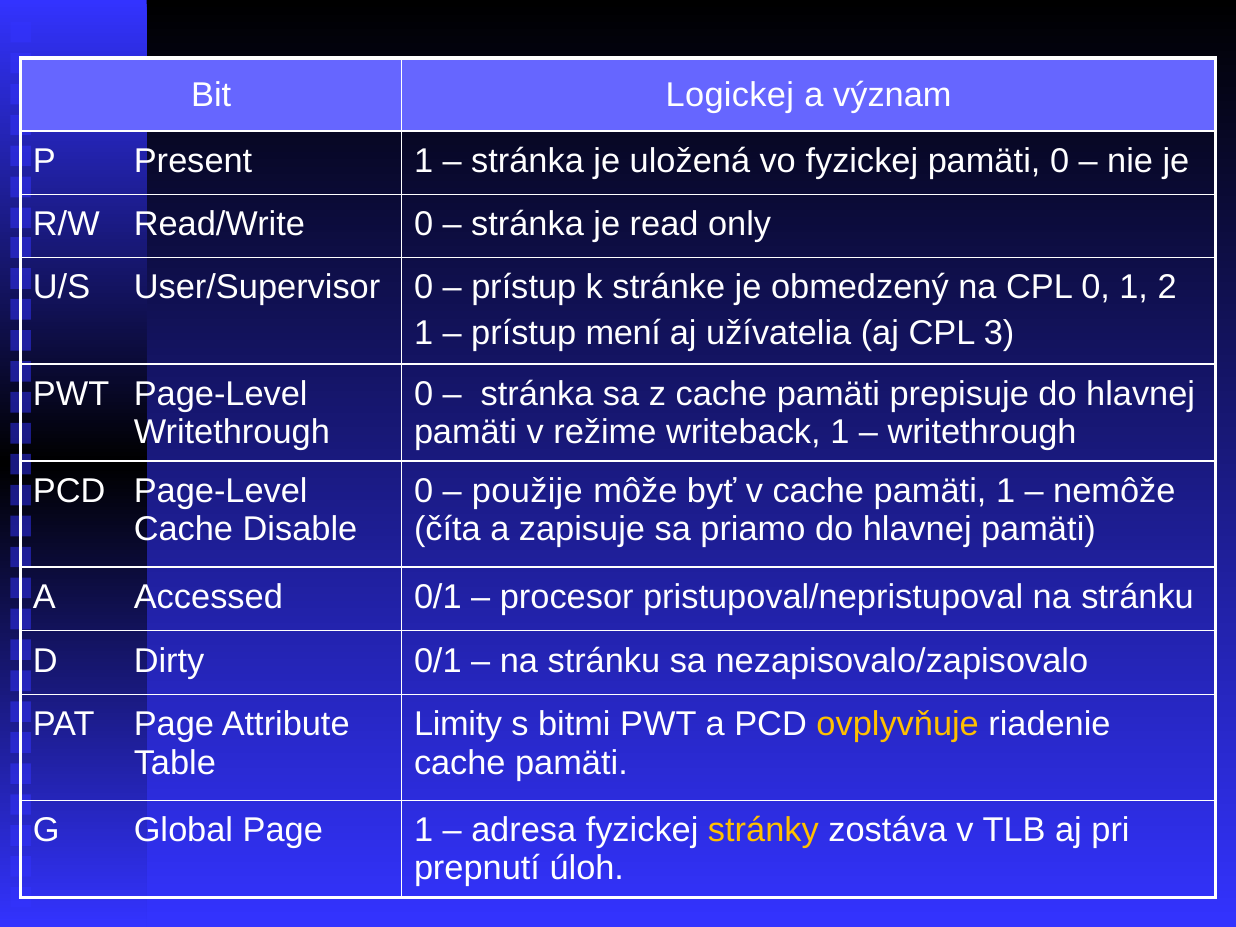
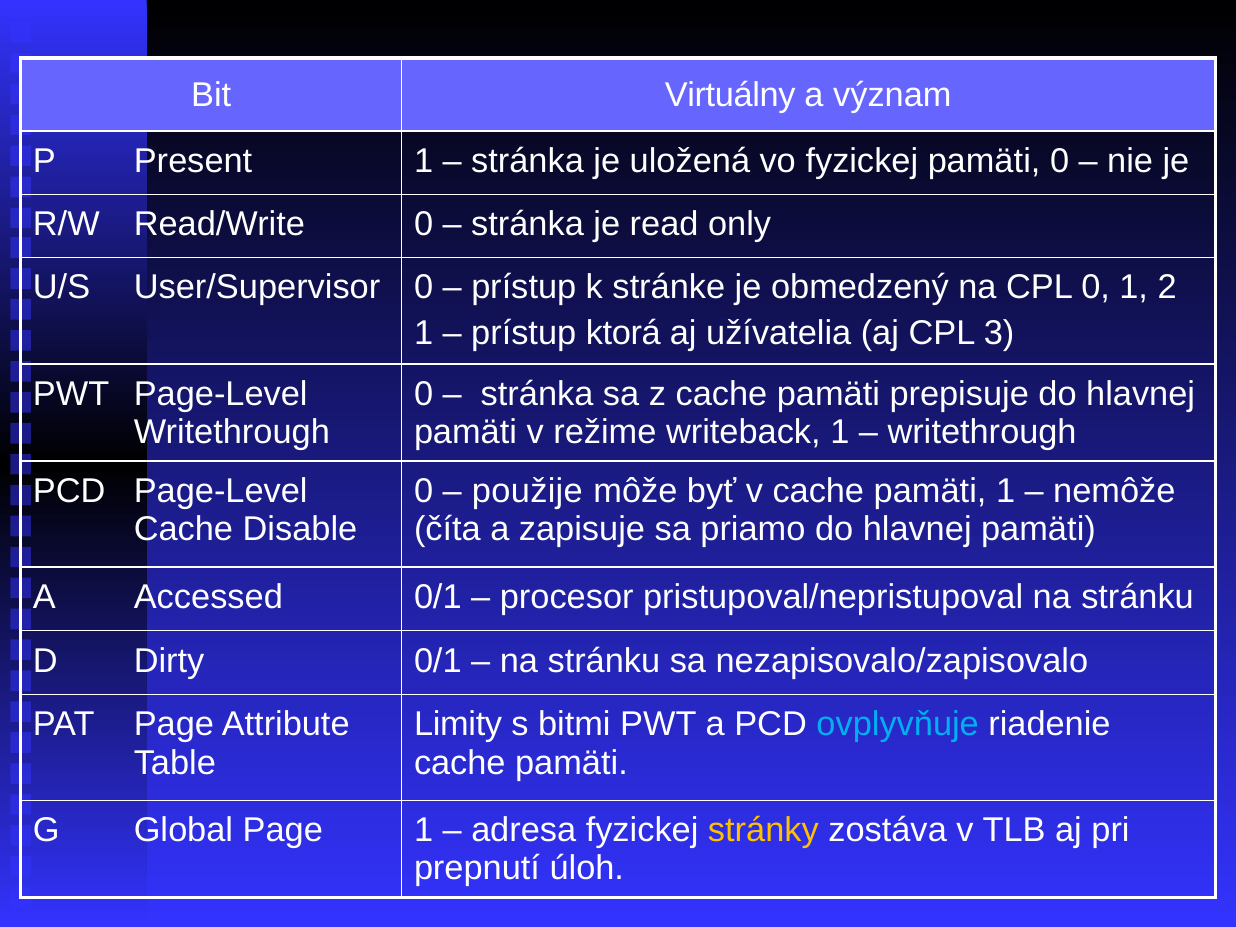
Logickej: Logickej -> Virtuálny
mení: mení -> ktorá
ovplyvňuje colour: yellow -> light blue
